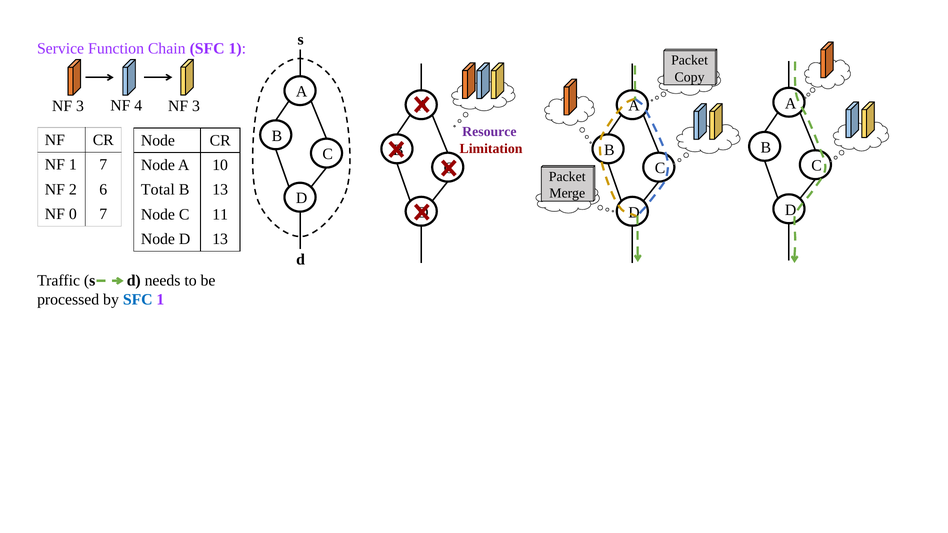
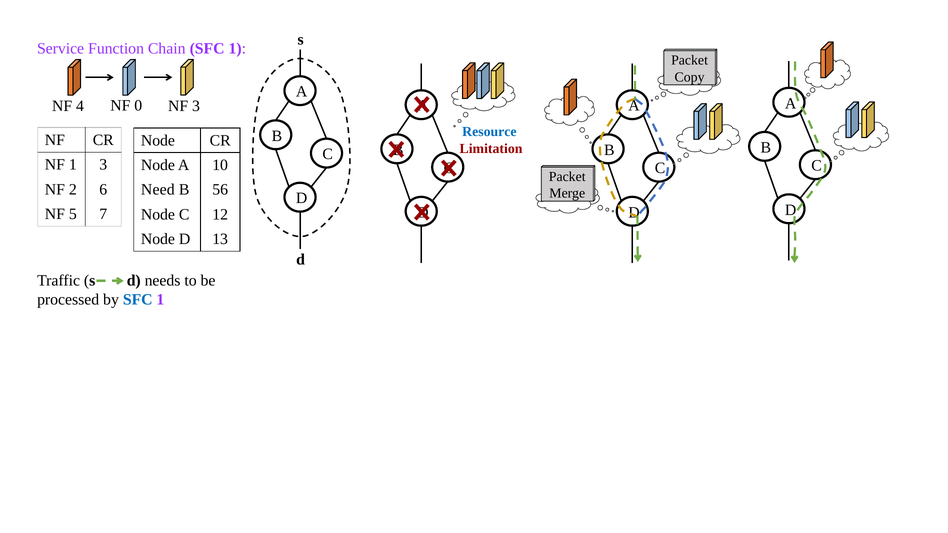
3 at (80, 106): 3 -> 4
4: 4 -> 0
Resource colour: purple -> blue
1 7: 7 -> 3
Total: Total -> Need
B 13: 13 -> 56
0: 0 -> 5
11: 11 -> 12
